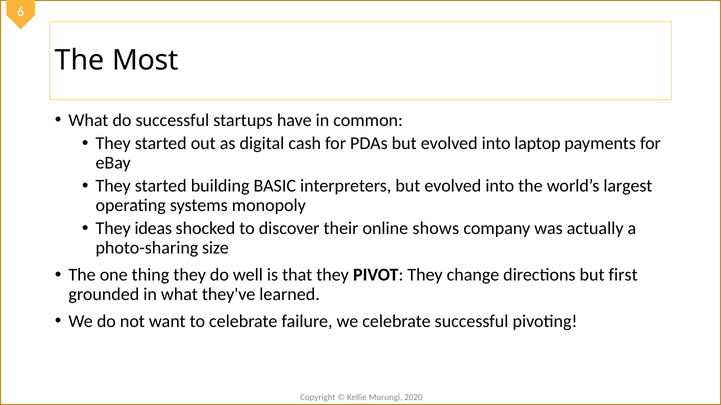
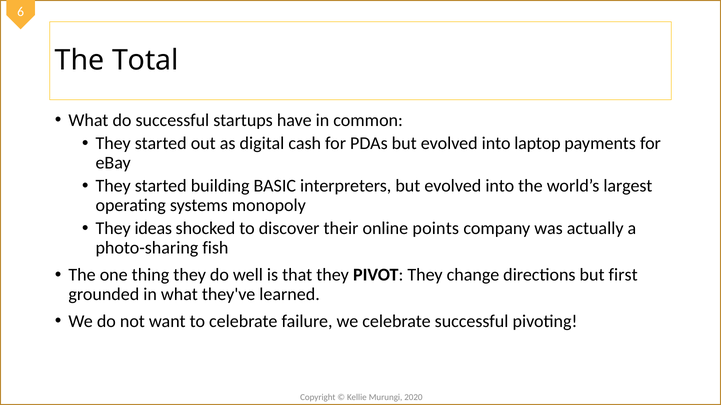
Most: Most -> Total
shows: shows -> points
size: size -> fish
